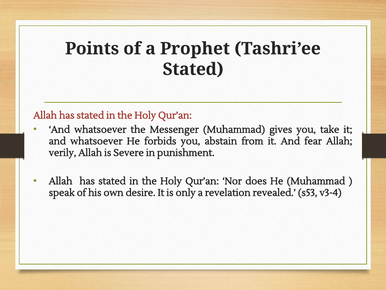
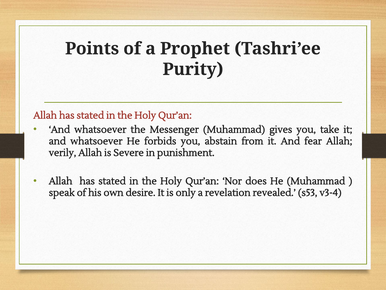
Stated at (193, 69): Stated -> Purity
